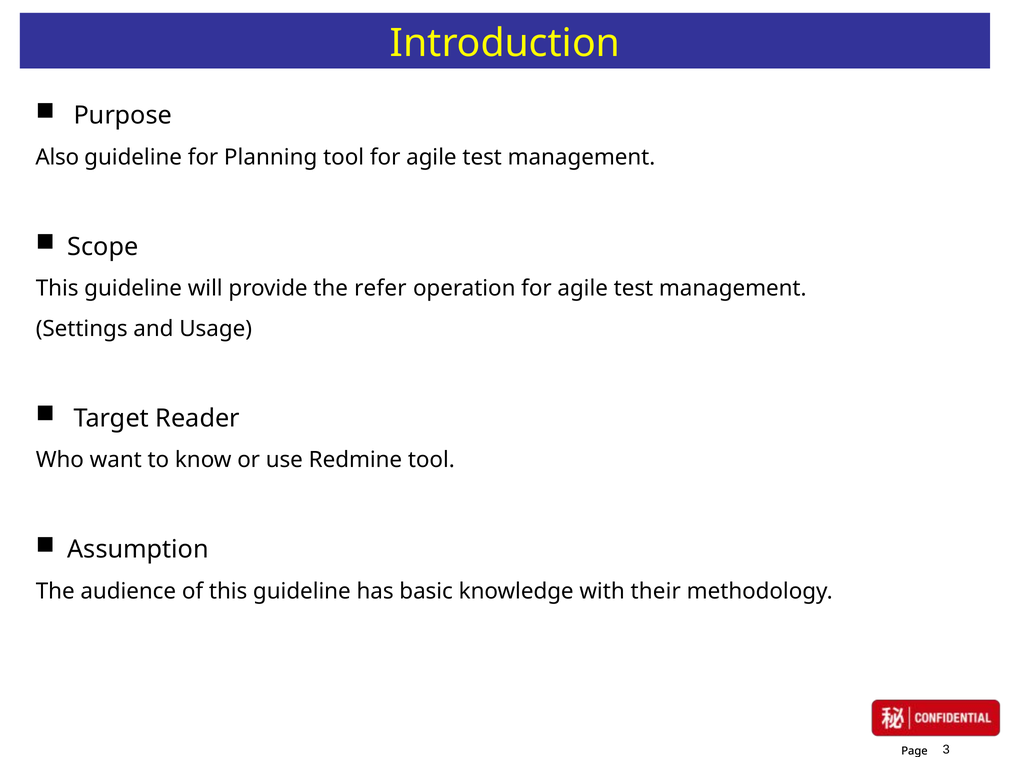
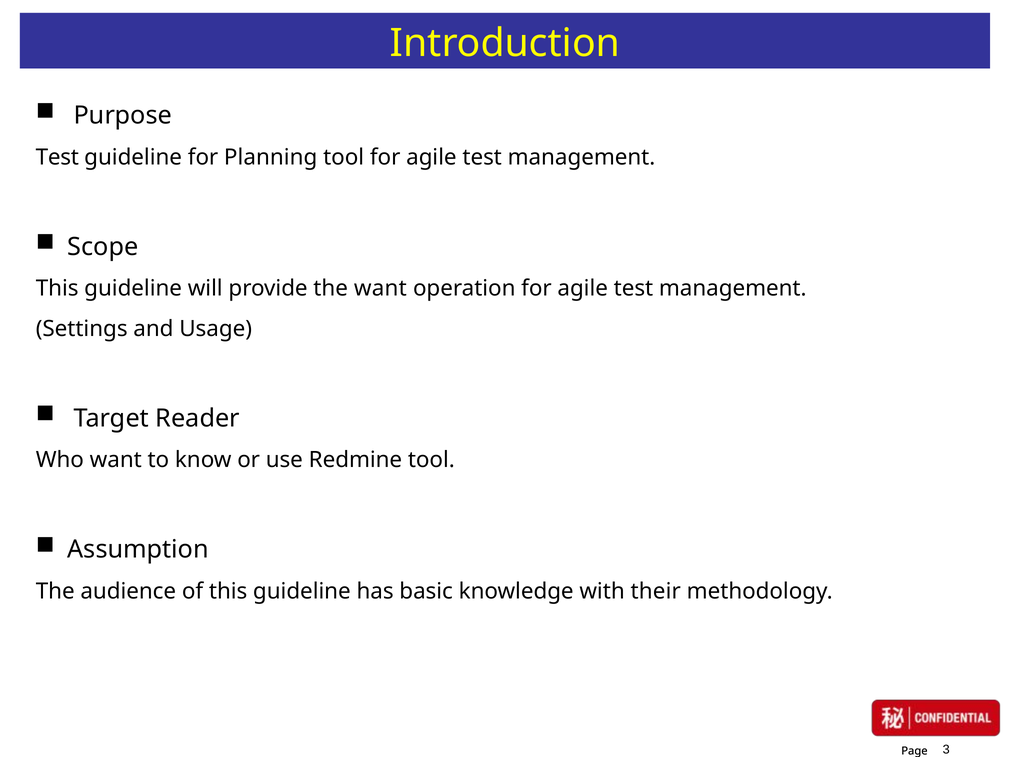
Also at (57, 158): Also -> Test
the refer: refer -> want
